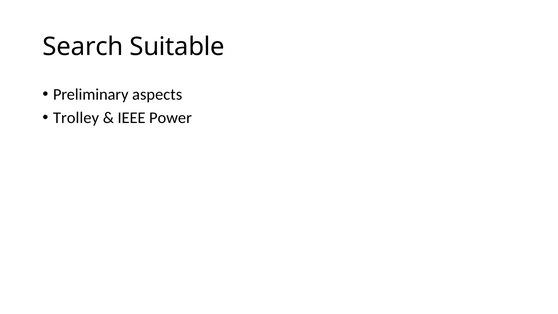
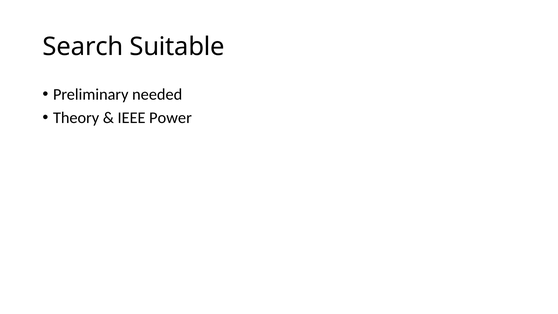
aspects: aspects -> needed
Trolley: Trolley -> Theory
